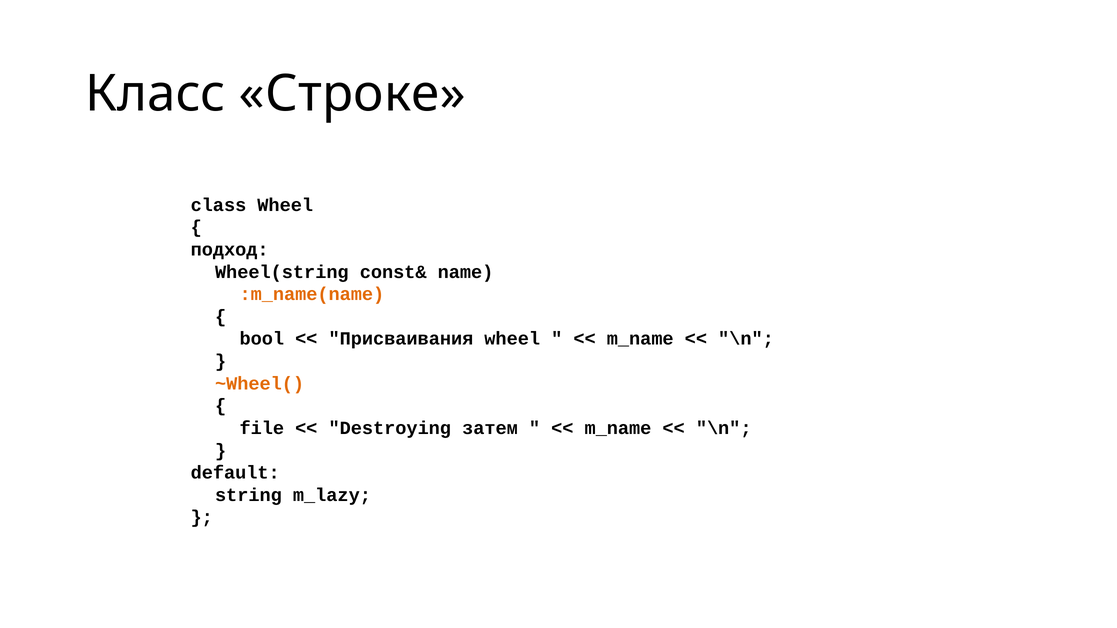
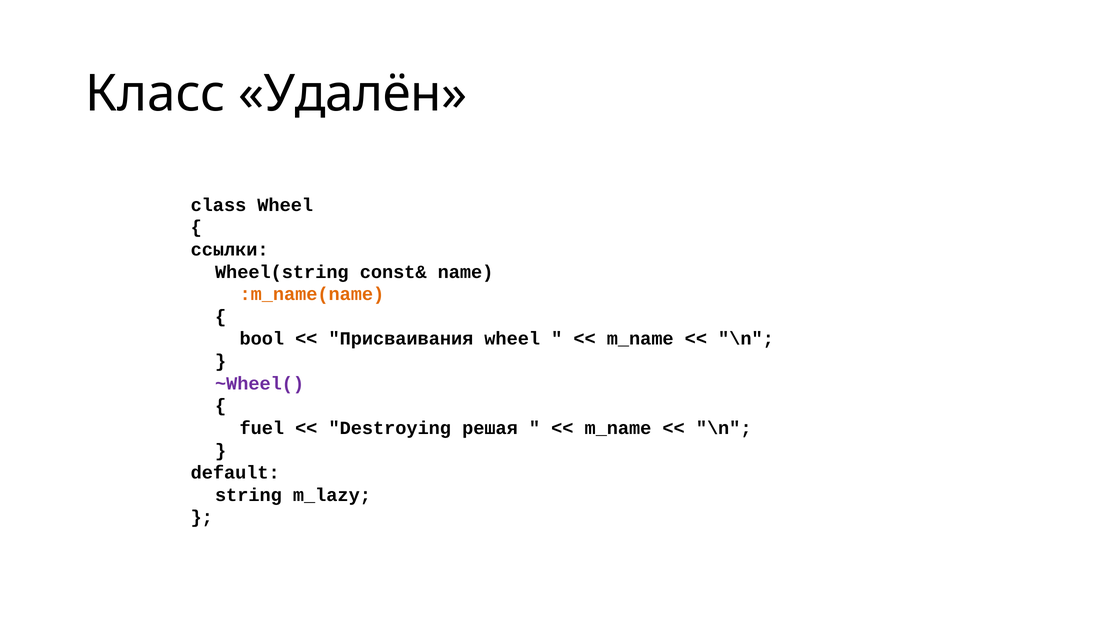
Строке: Строке -> Удалён
подход: подход -> ссылки
~Wheel( colour: orange -> purple
file: file -> fuel
затем: затем -> решая
